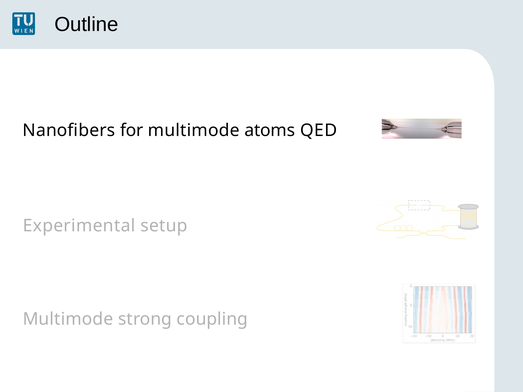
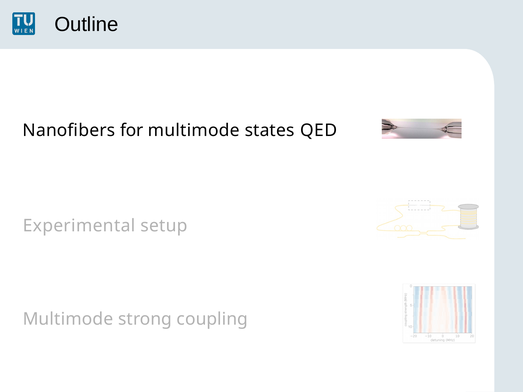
atoms: atoms -> states
